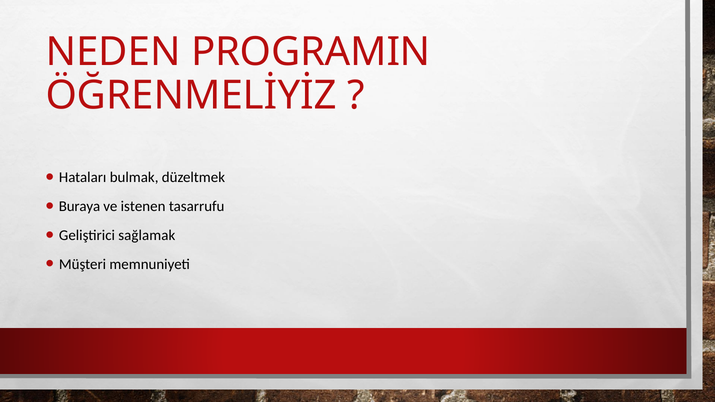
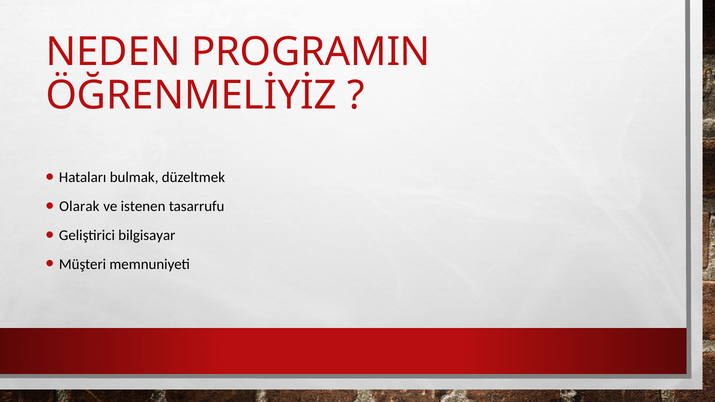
Buraya: Buraya -> Olarak
sağlamak: sağlamak -> bilgisayar
